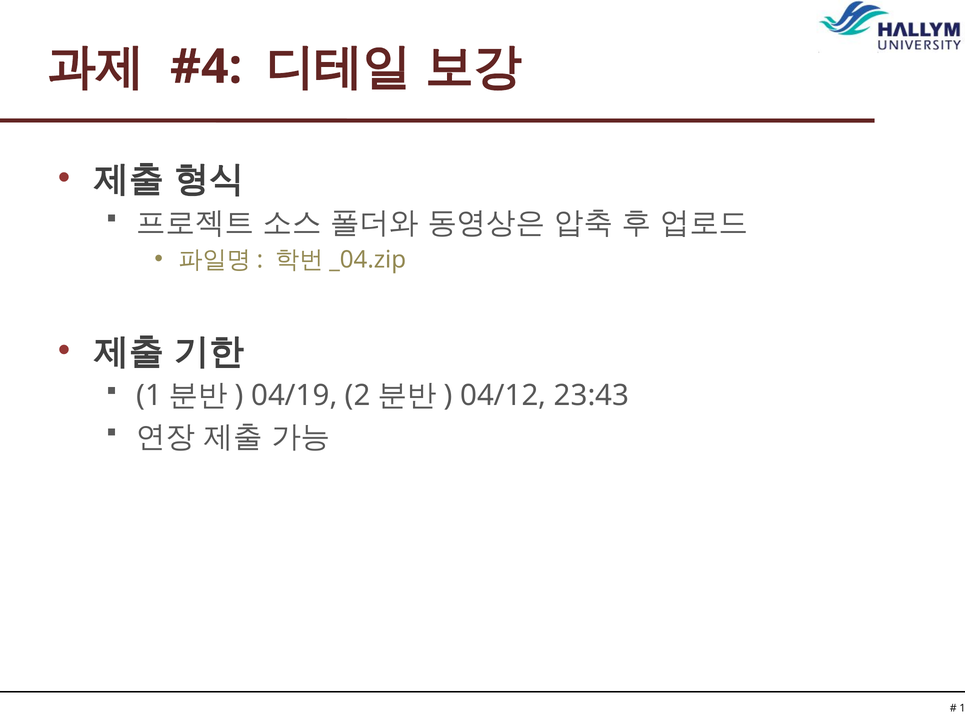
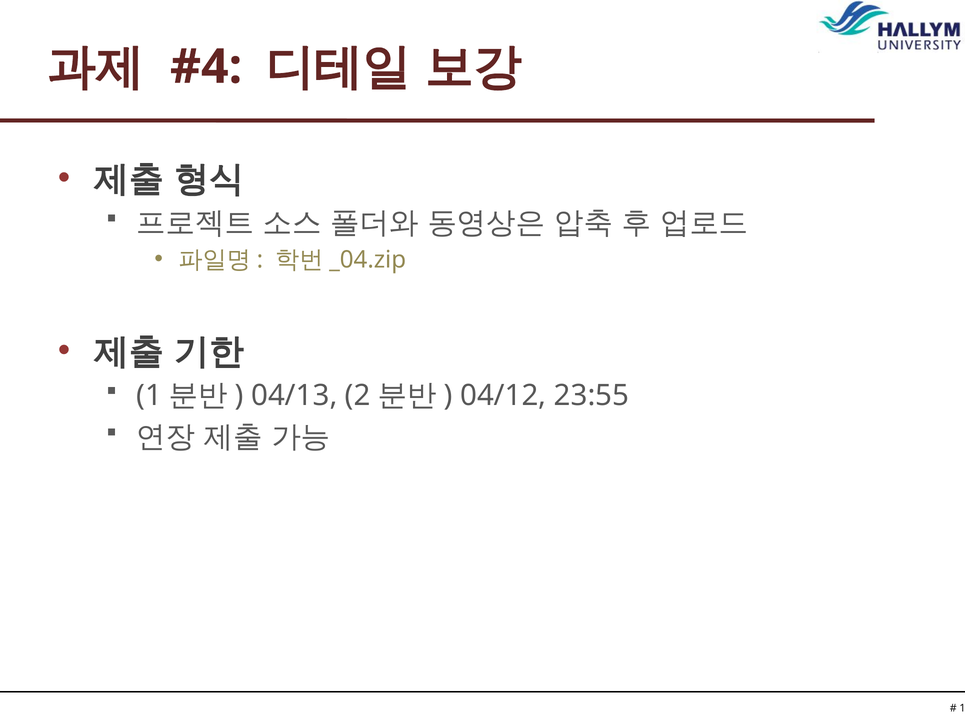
04/19: 04/19 -> 04/13
23:43: 23:43 -> 23:55
